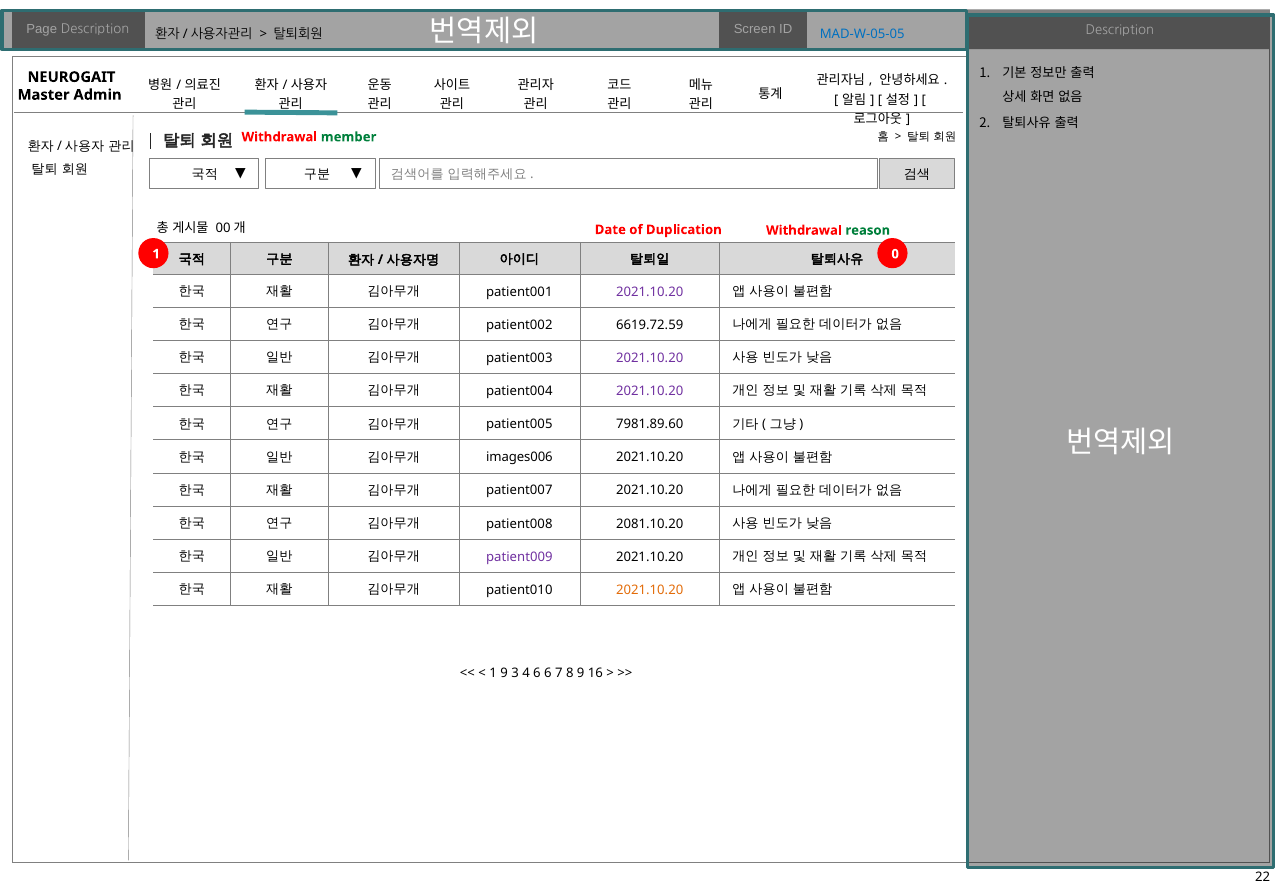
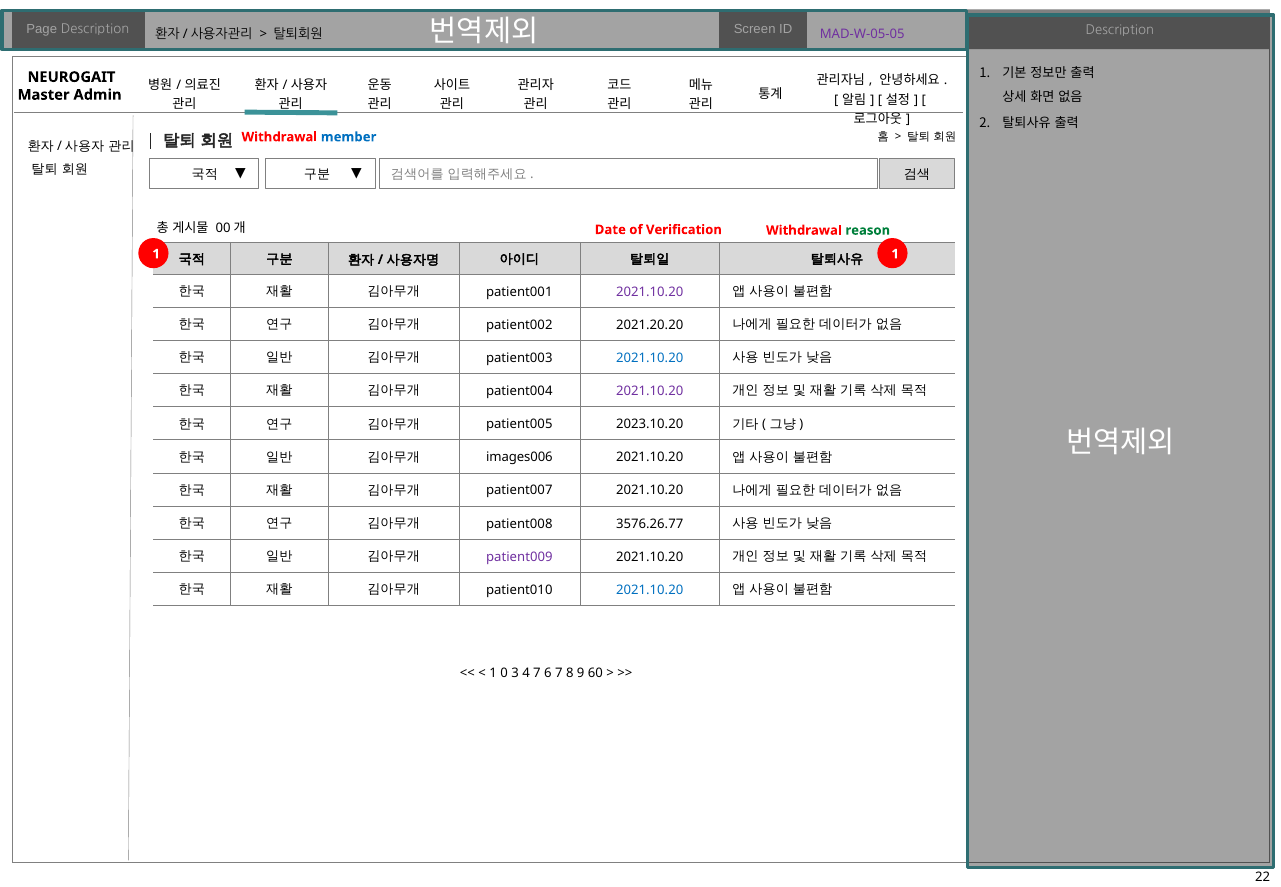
MAD-W-05-05 colour: blue -> purple
member colour: green -> blue
Duplication: Duplication -> Verification
1 0: 0 -> 1
6619.72.59: 6619.72.59 -> 2021.20.20
2021.10.20 at (650, 358) colour: purple -> blue
7981.89.60: 7981.89.60 -> 2023.10.20
2081.10.20: 2081.10.20 -> 3576.26.77
2021.10.20 at (650, 590) colour: orange -> blue
1 9: 9 -> 0
4 6: 6 -> 7
16: 16 -> 60
